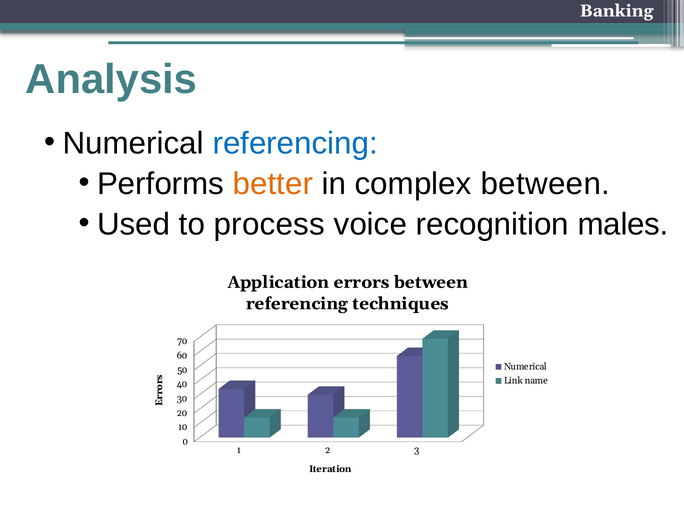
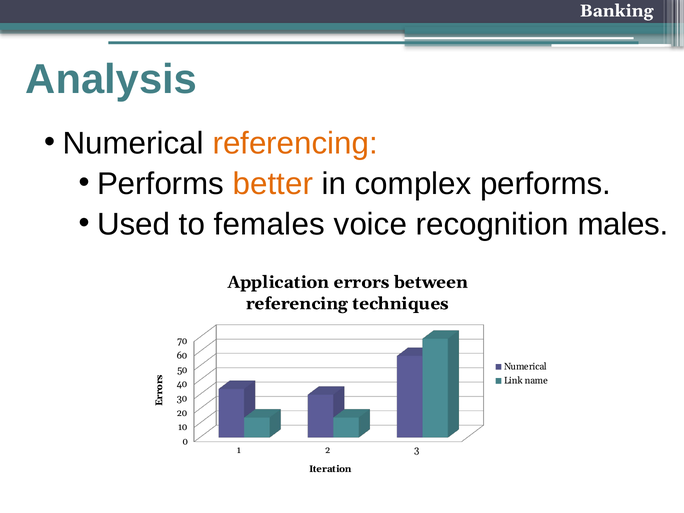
referencing at (295, 143) colour: blue -> orange
complex between: between -> performs
process: process -> females
